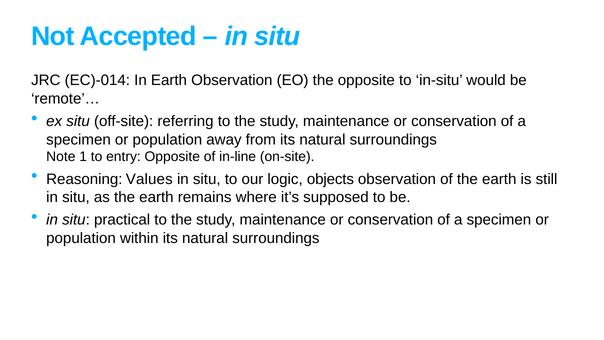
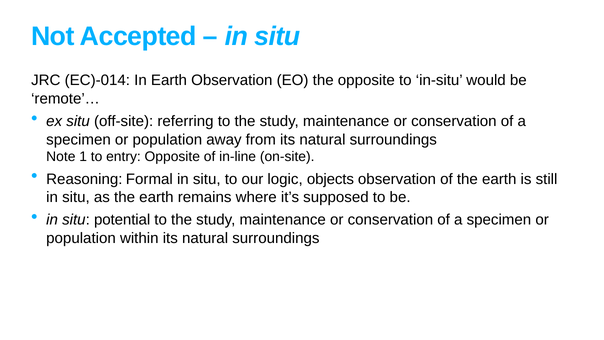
Values: Values -> Formal
practical: practical -> potential
